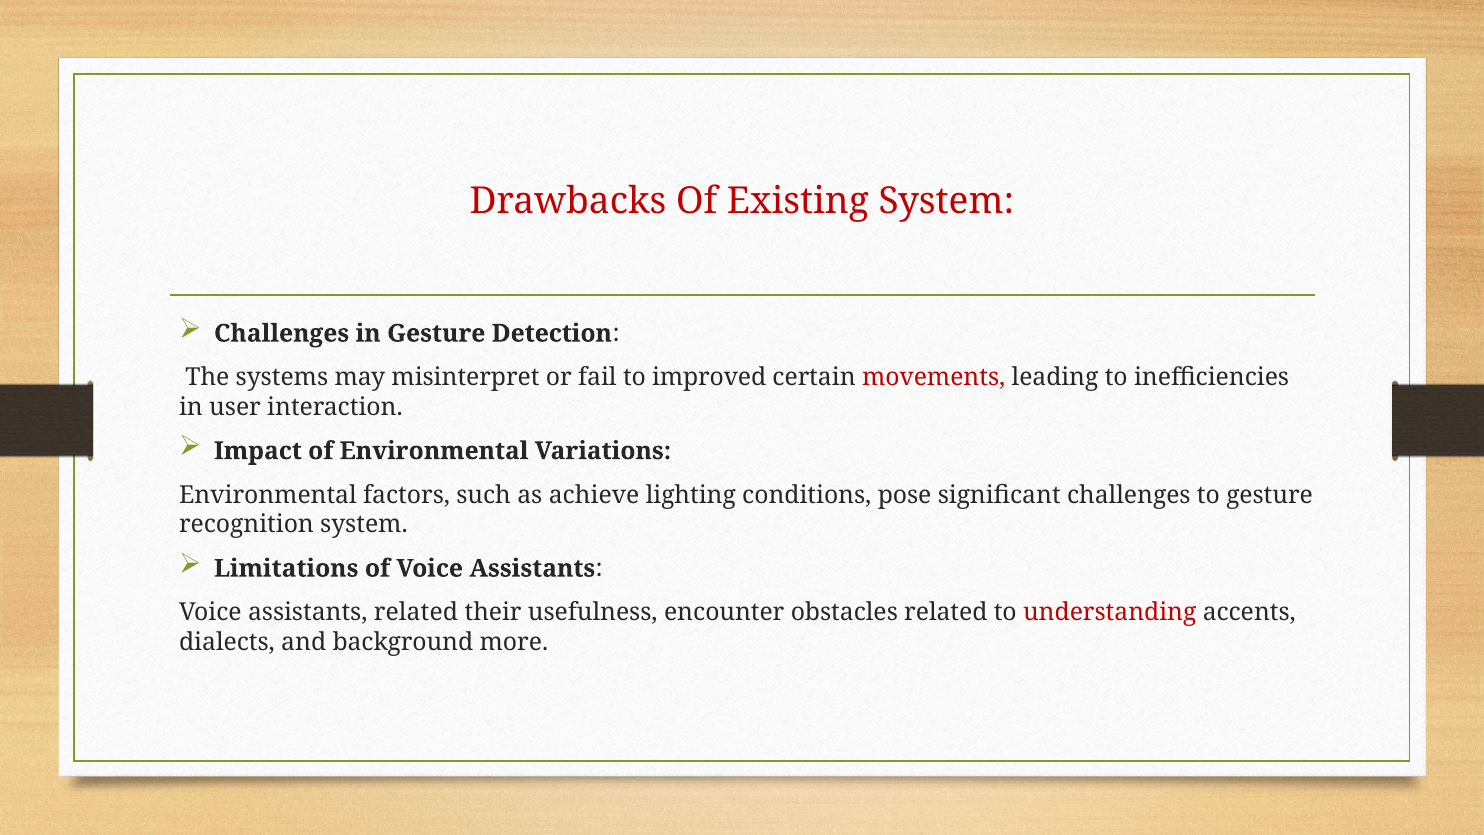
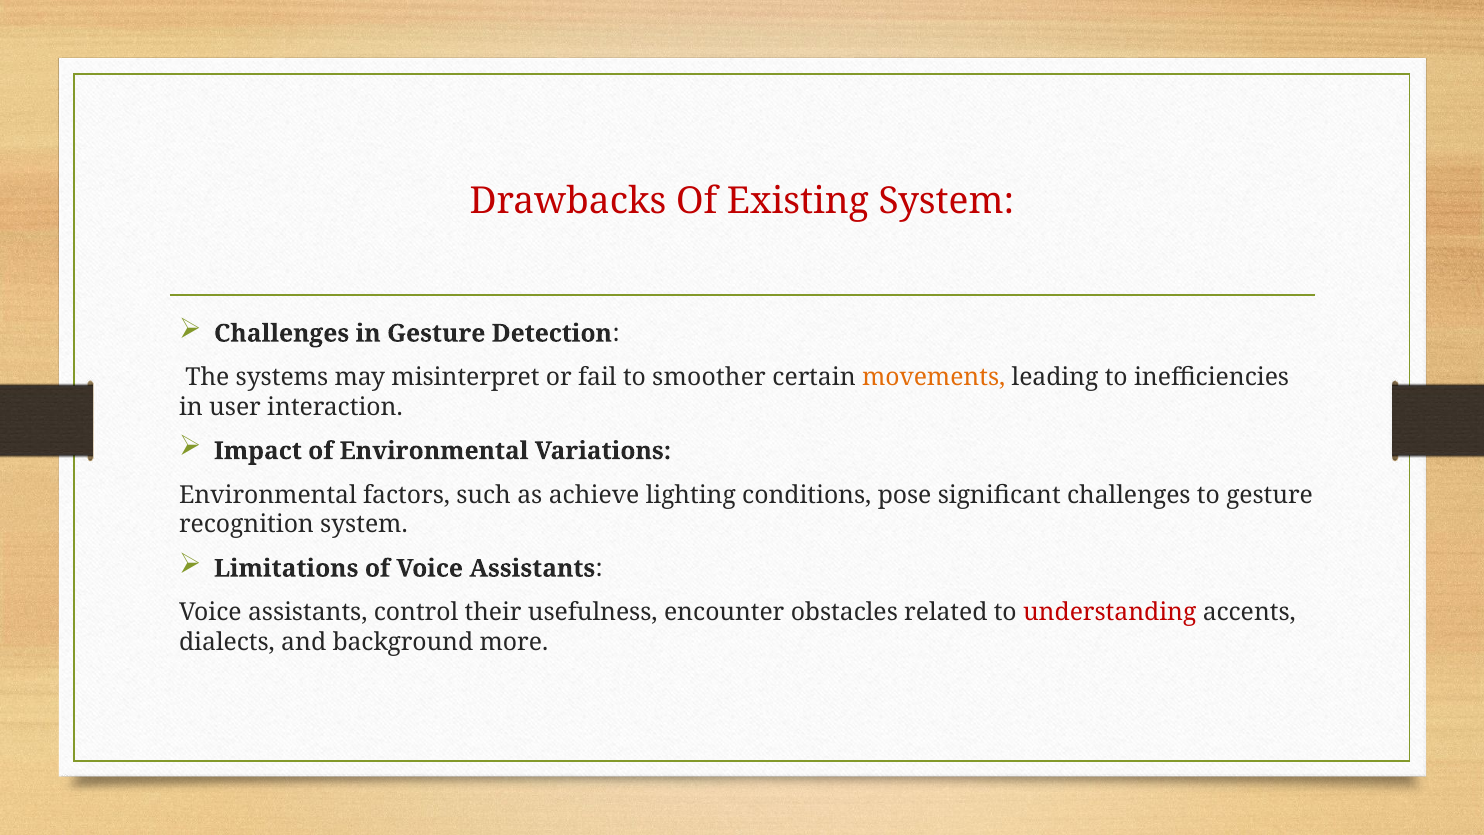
improved: improved -> smoother
movements colour: red -> orange
assistants related: related -> control
